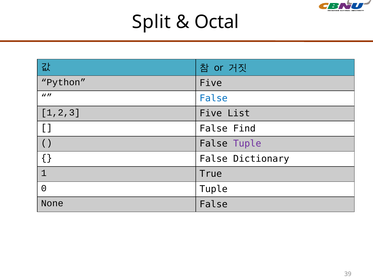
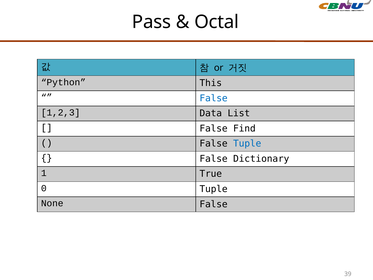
Split: Split -> Pass
Python Five: Five -> This
1,2,3 Five: Five -> Data
Tuple at (247, 144) colour: purple -> blue
